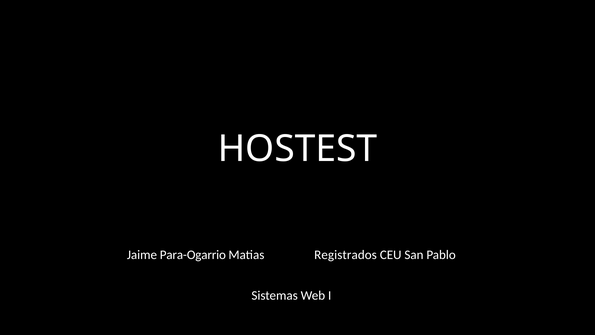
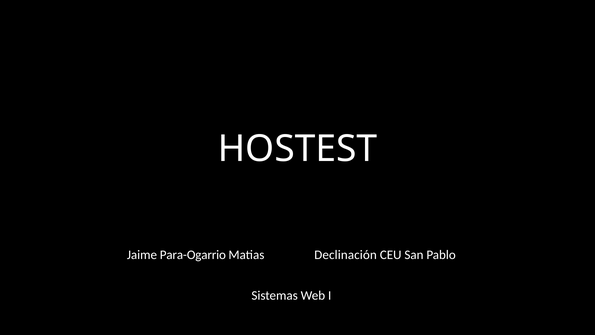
Registrados: Registrados -> Declinación
